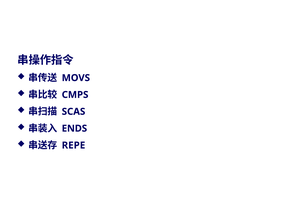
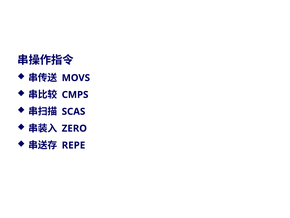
ENDS: ENDS -> ZERO
